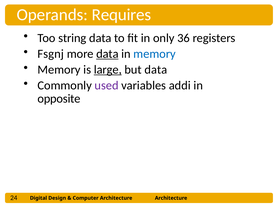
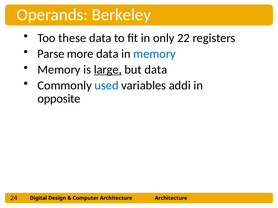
Requires: Requires -> Berkeley
string: string -> these
36: 36 -> 22
Fsgnj: Fsgnj -> Parse
data at (107, 54) underline: present -> none
used colour: purple -> blue
